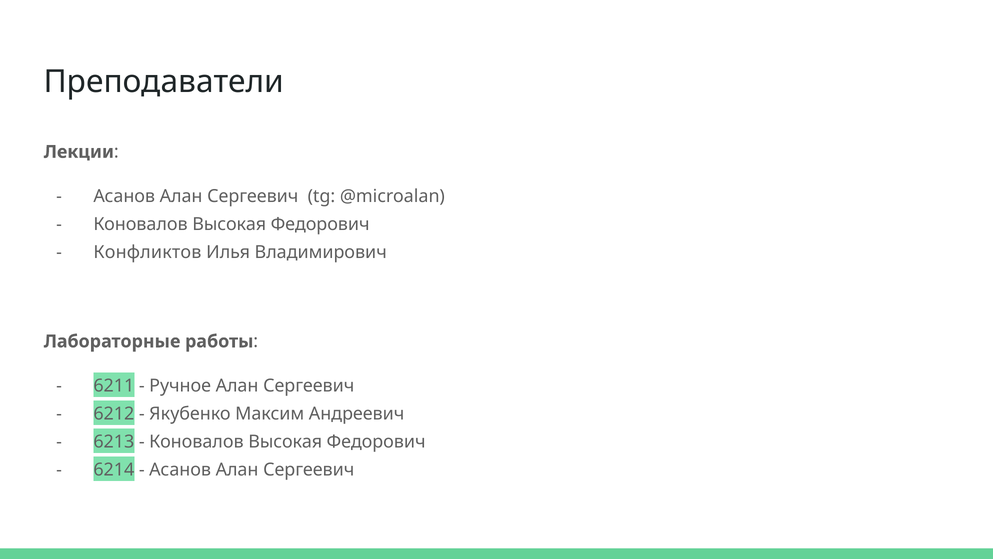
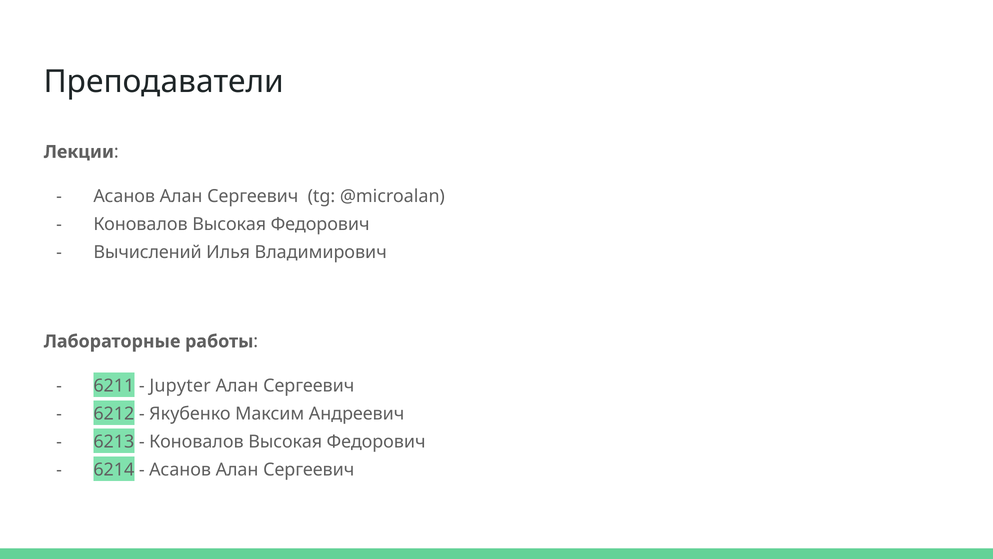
Конфликтов: Конфликтов -> Вычислений
Ручное: Ручное -> Jupyter
